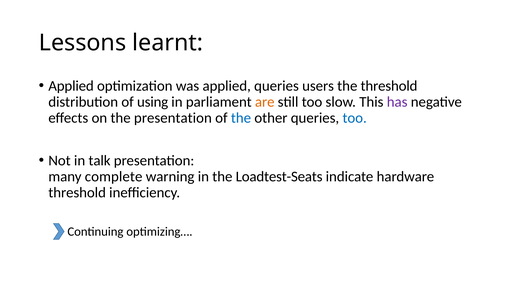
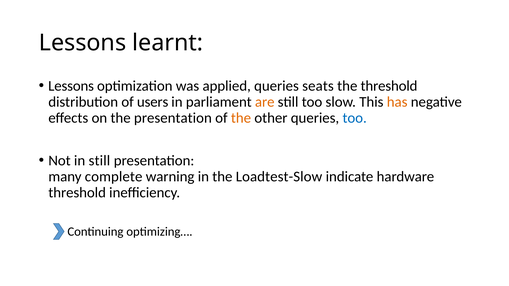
Applied at (71, 86): Applied -> Lessons
users: users -> seats
using: using -> users
has colour: purple -> orange
the at (241, 118) colour: blue -> orange
in talk: talk -> still
Loadtest-Seats: Loadtest-Seats -> Loadtest-Slow
